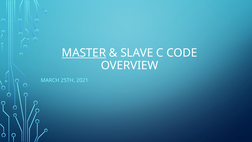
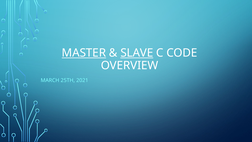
SLAVE underline: none -> present
